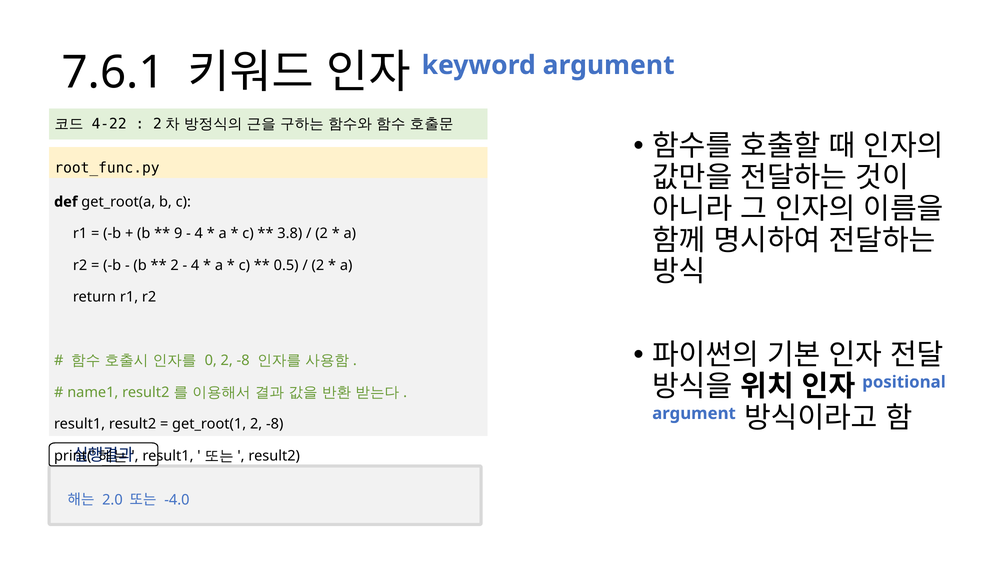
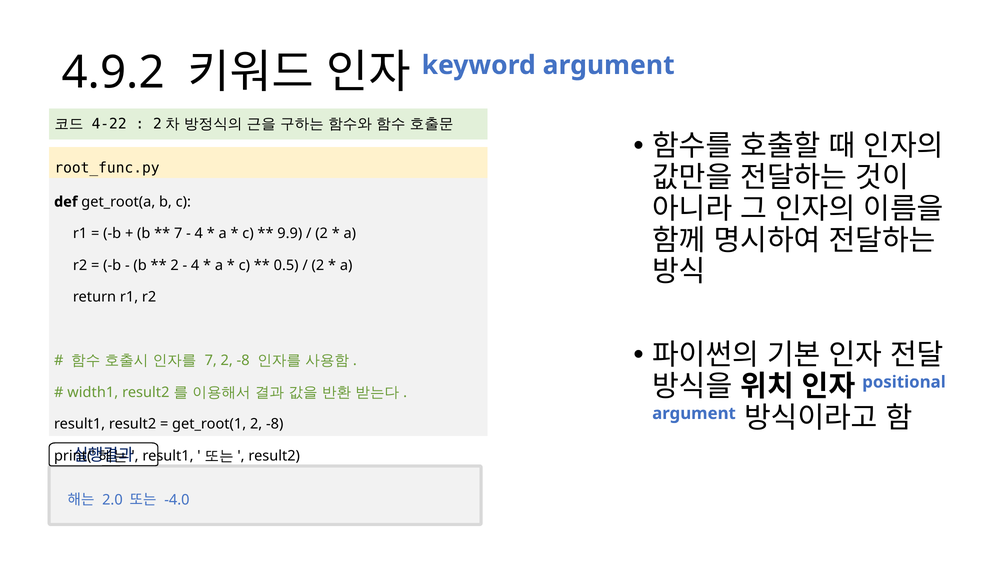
7.6.1: 7.6.1 -> 4.9.2
9 at (178, 233): 9 -> 7
3.8: 3.8 -> 9.9
0 at (211, 360): 0 -> 7
name1: name1 -> width1
